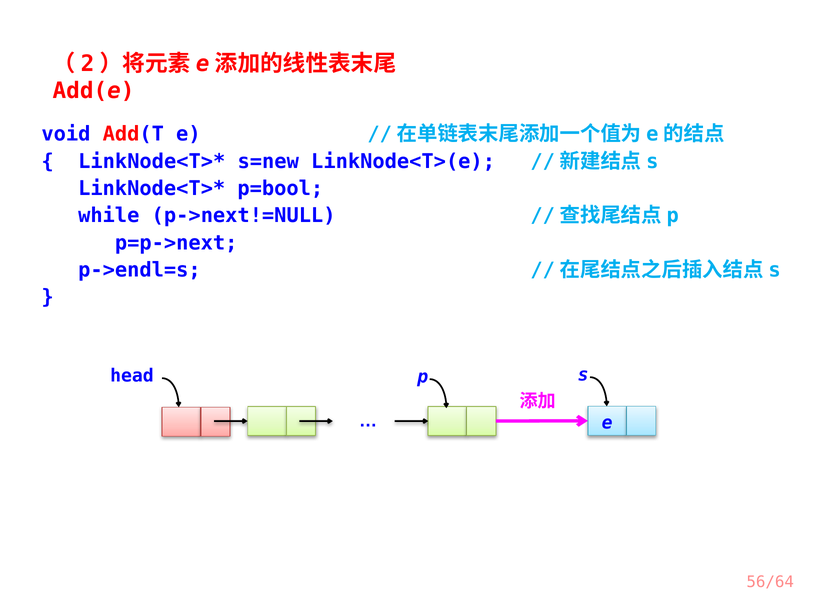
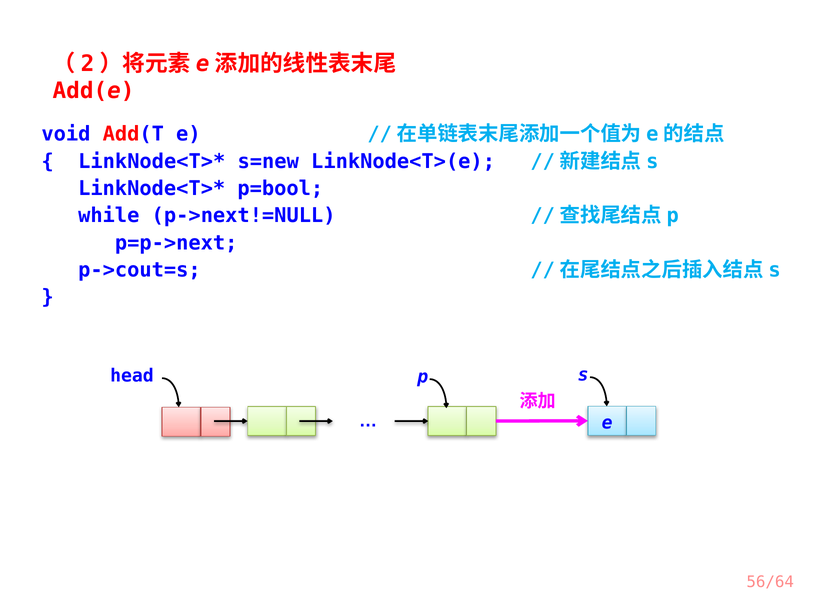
p->endl=s: p->endl=s -> p->cout=s
